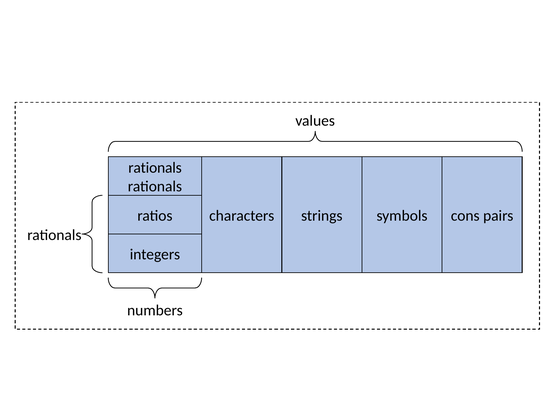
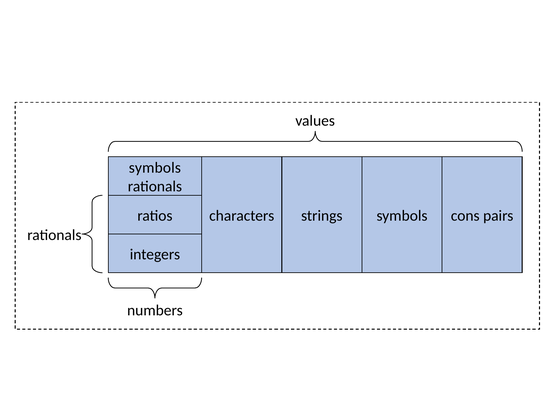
rationals at (155, 168): rationals -> symbols
